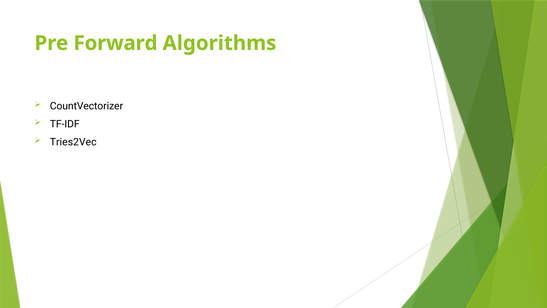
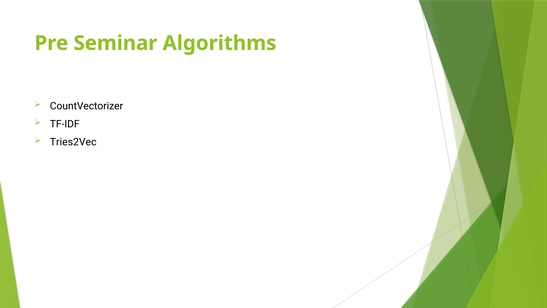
Forward: Forward -> Seminar
